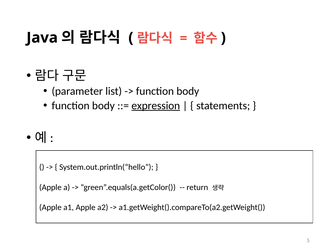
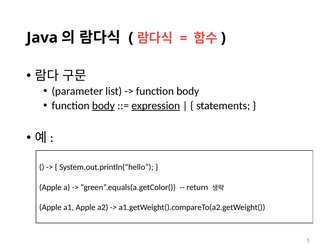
body at (103, 106) underline: none -> present
